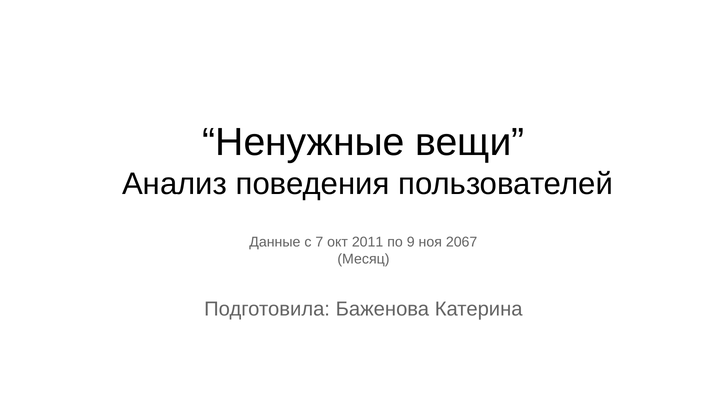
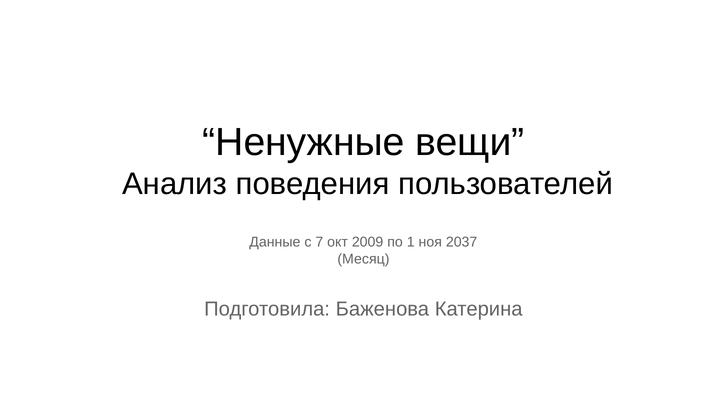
2011: 2011 -> 2009
9: 9 -> 1
2067: 2067 -> 2037
